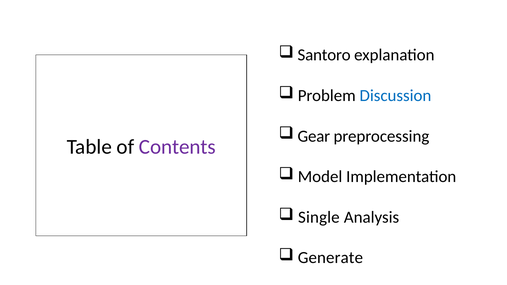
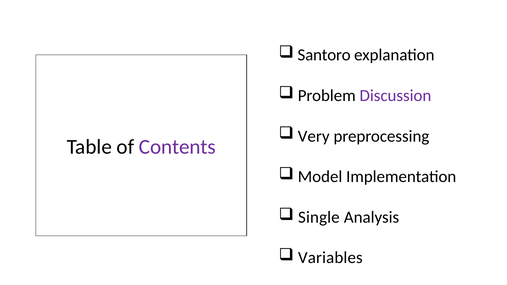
Discussion colour: blue -> purple
Gear: Gear -> Very
Generate: Generate -> Variables
